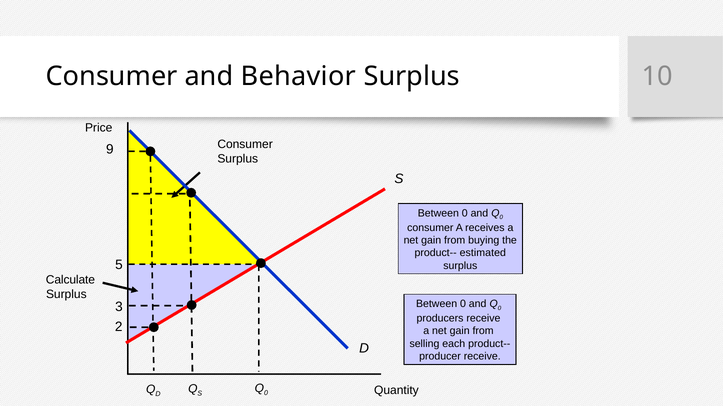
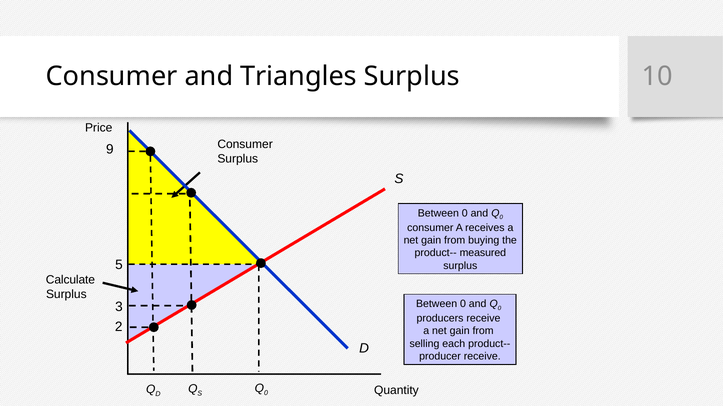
Behavior: Behavior -> Triangles
estimated: estimated -> measured
